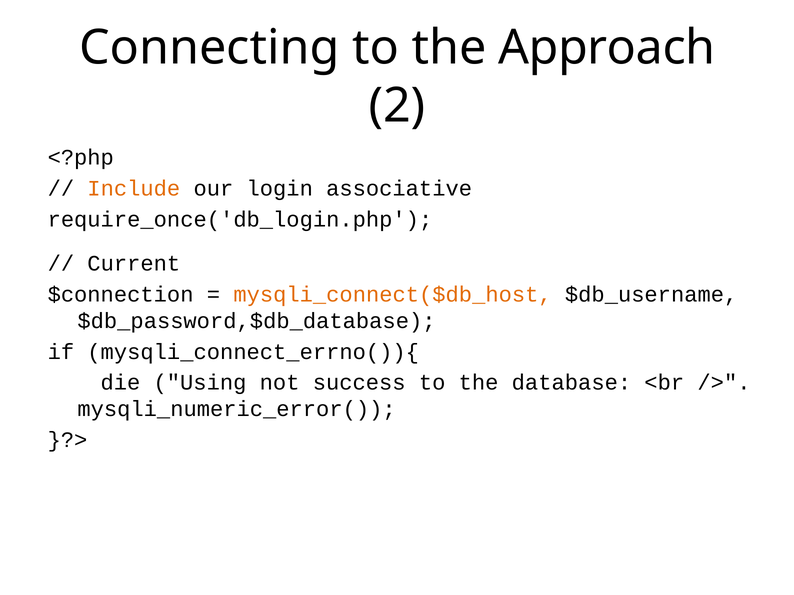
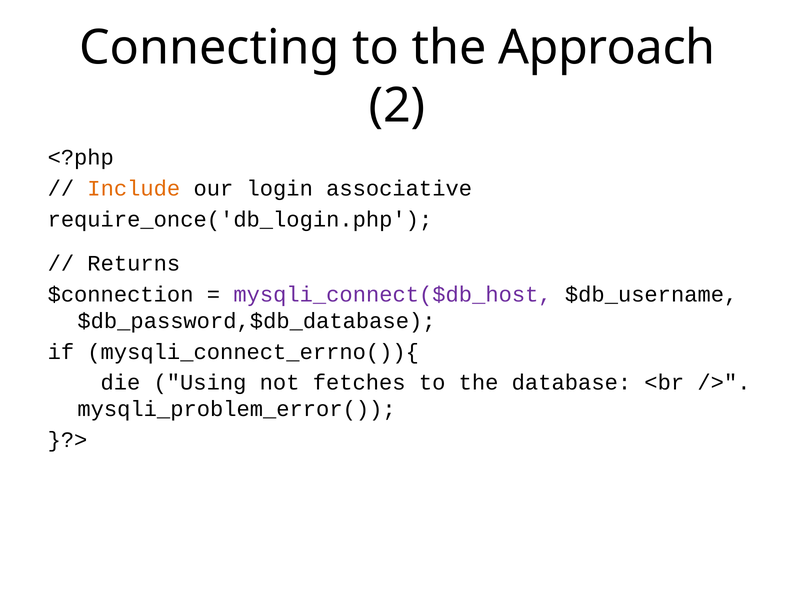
Current: Current -> Returns
mysqli_connect($db_host colour: orange -> purple
success: success -> fetches
mysqli_numeric_error(: mysqli_numeric_error( -> mysqli_problem_error(
